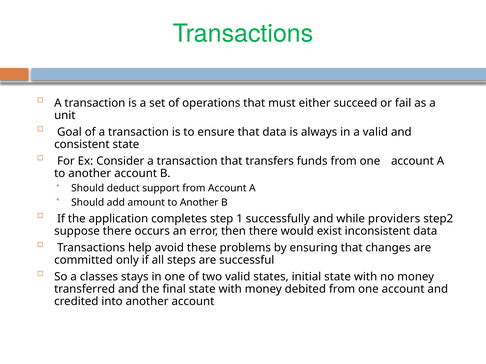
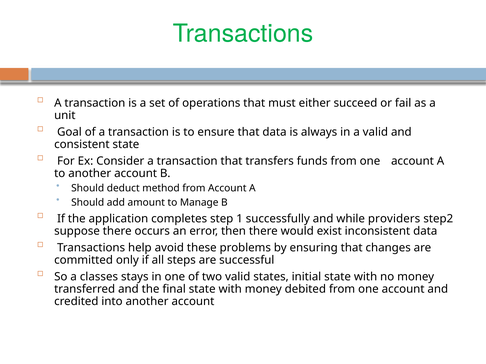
support: support -> method
amount to Another: Another -> Manage
